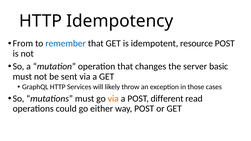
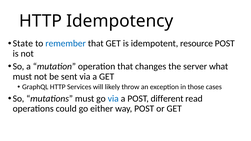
From: From -> State
basic: basic -> what
via at (113, 99) colour: orange -> blue
